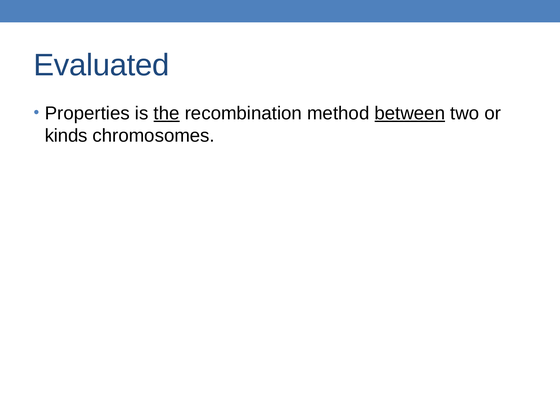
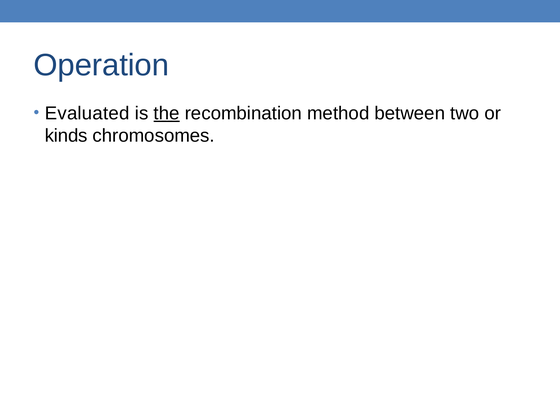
Evaluated: Evaluated -> Operation
Properties: Properties -> Evaluated
between underline: present -> none
